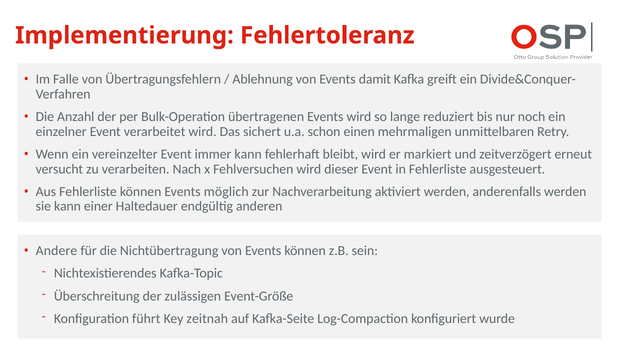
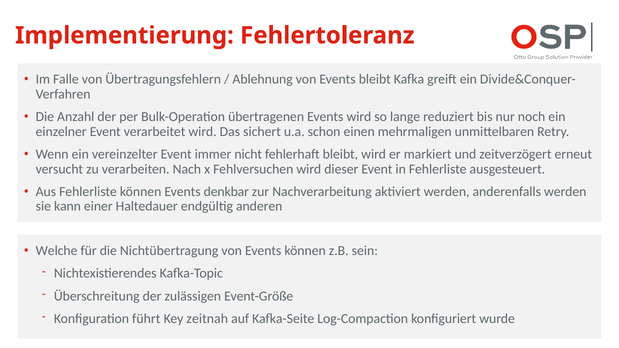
Events damit: damit -> bleibt
immer kann: kann -> nicht
möglich: möglich -> denkbar
Andere: Andere -> Welche
